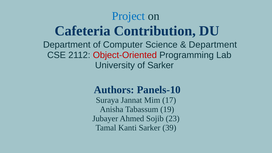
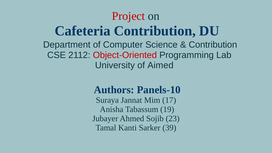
Project colour: blue -> red
Department at (213, 45): Department -> Contribution
of Sarker: Sarker -> Aimed
